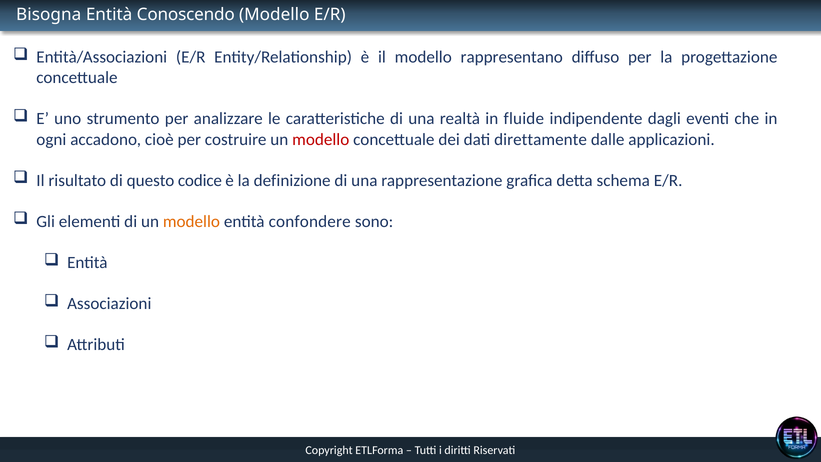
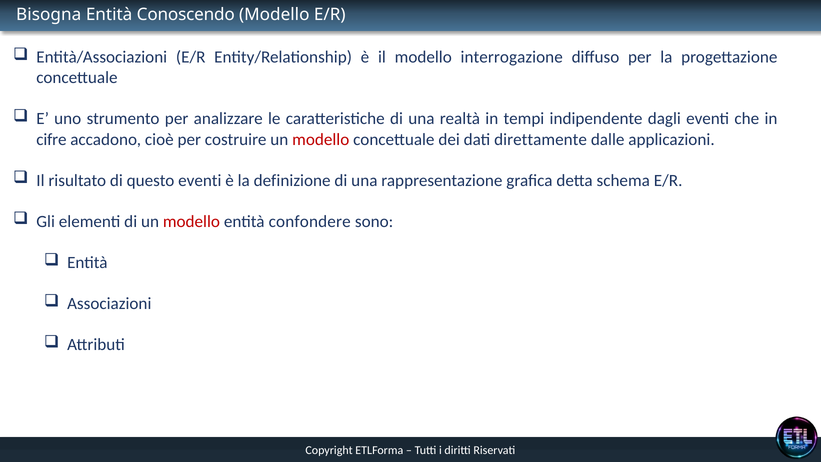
rappresentano: rappresentano -> interrogazione
fluide: fluide -> tempi
ogni: ogni -> cifre
questo codice: codice -> eventi
modello at (191, 221) colour: orange -> red
